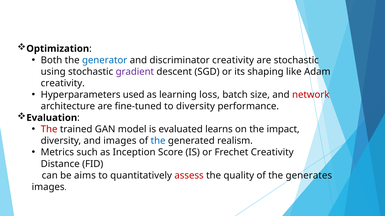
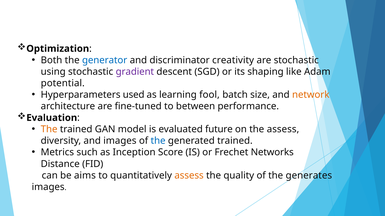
creativity at (63, 83): creativity -> potential
loss: loss -> fool
network colour: red -> orange
to diversity: diversity -> between
The at (49, 130) colour: red -> orange
learns: learns -> future
the impact: impact -> assess
generated realism: realism -> trained
Frechet Creativity: Creativity -> Networks
assess at (189, 176) colour: red -> orange
